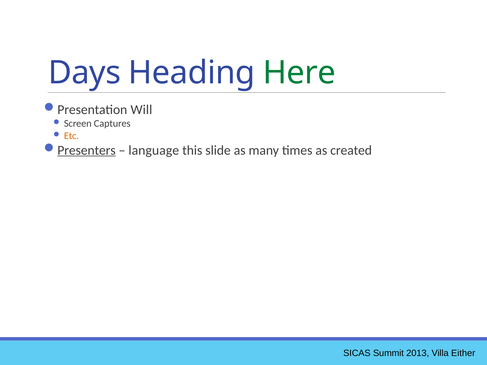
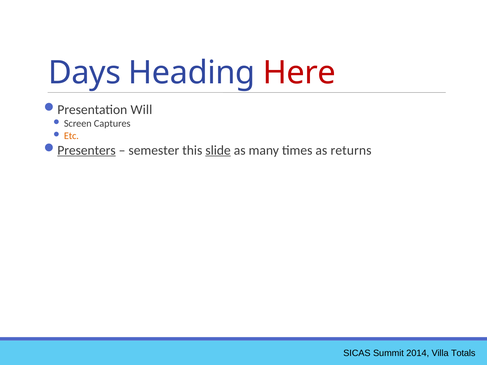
Here colour: green -> red
language: language -> semester
slide underline: none -> present
created: created -> returns
2013: 2013 -> 2014
Either: Either -> Totals
